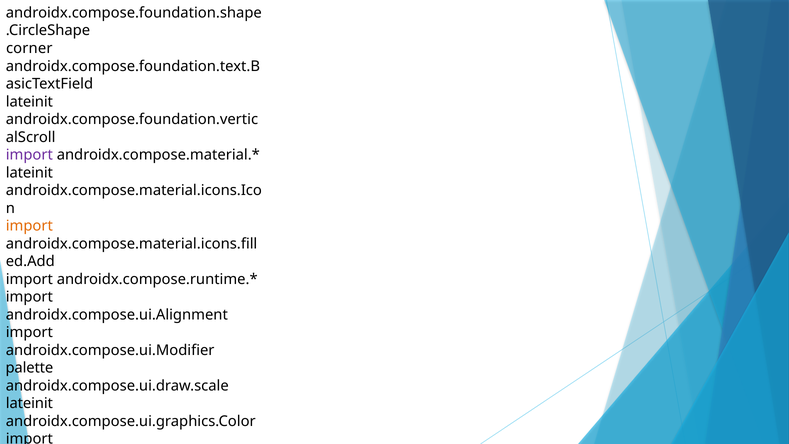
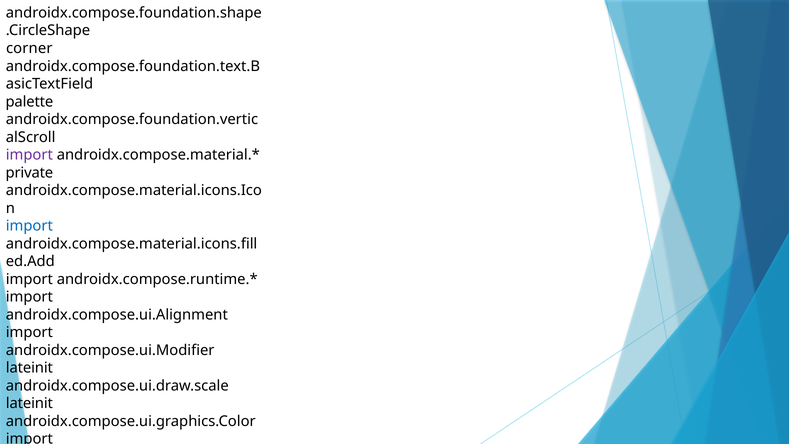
lateinit at (29, 102): lateinit -> palette
lateinit at (29, 173): lateinit -> private
import at (29, 226) colour: orange -> blue
palette at (29, 368): palette -> lateinit
